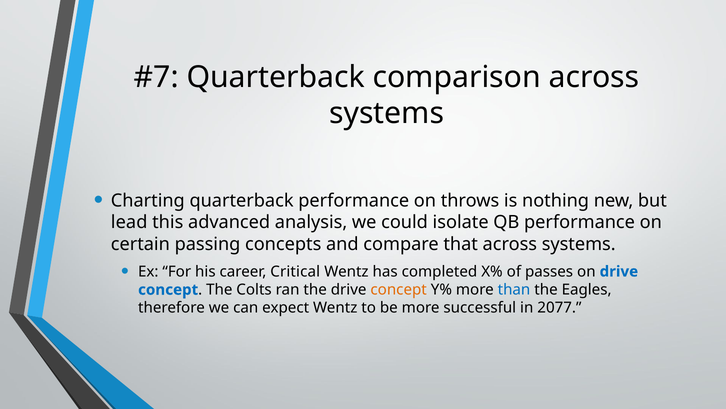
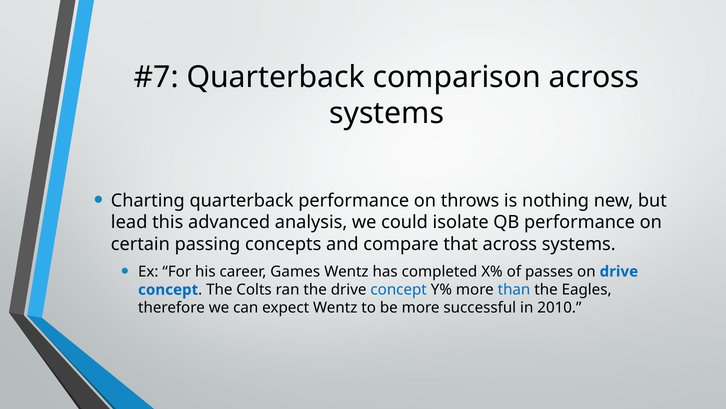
Critical: Critical -> Games
concept at (399, 289) colour: orange -> blue
2077: 2077 -> 2010
